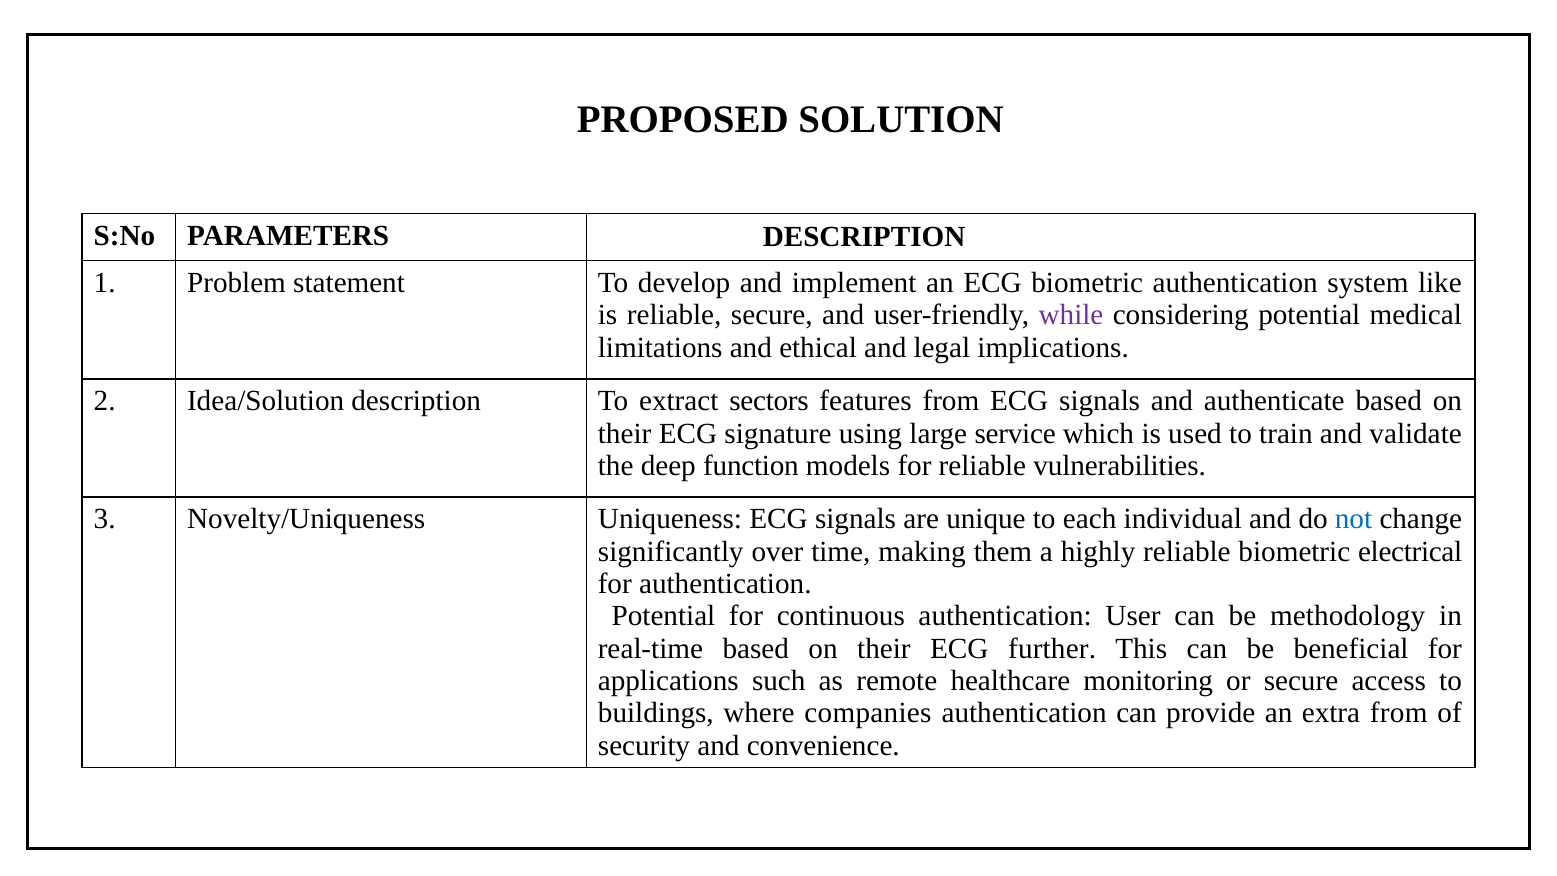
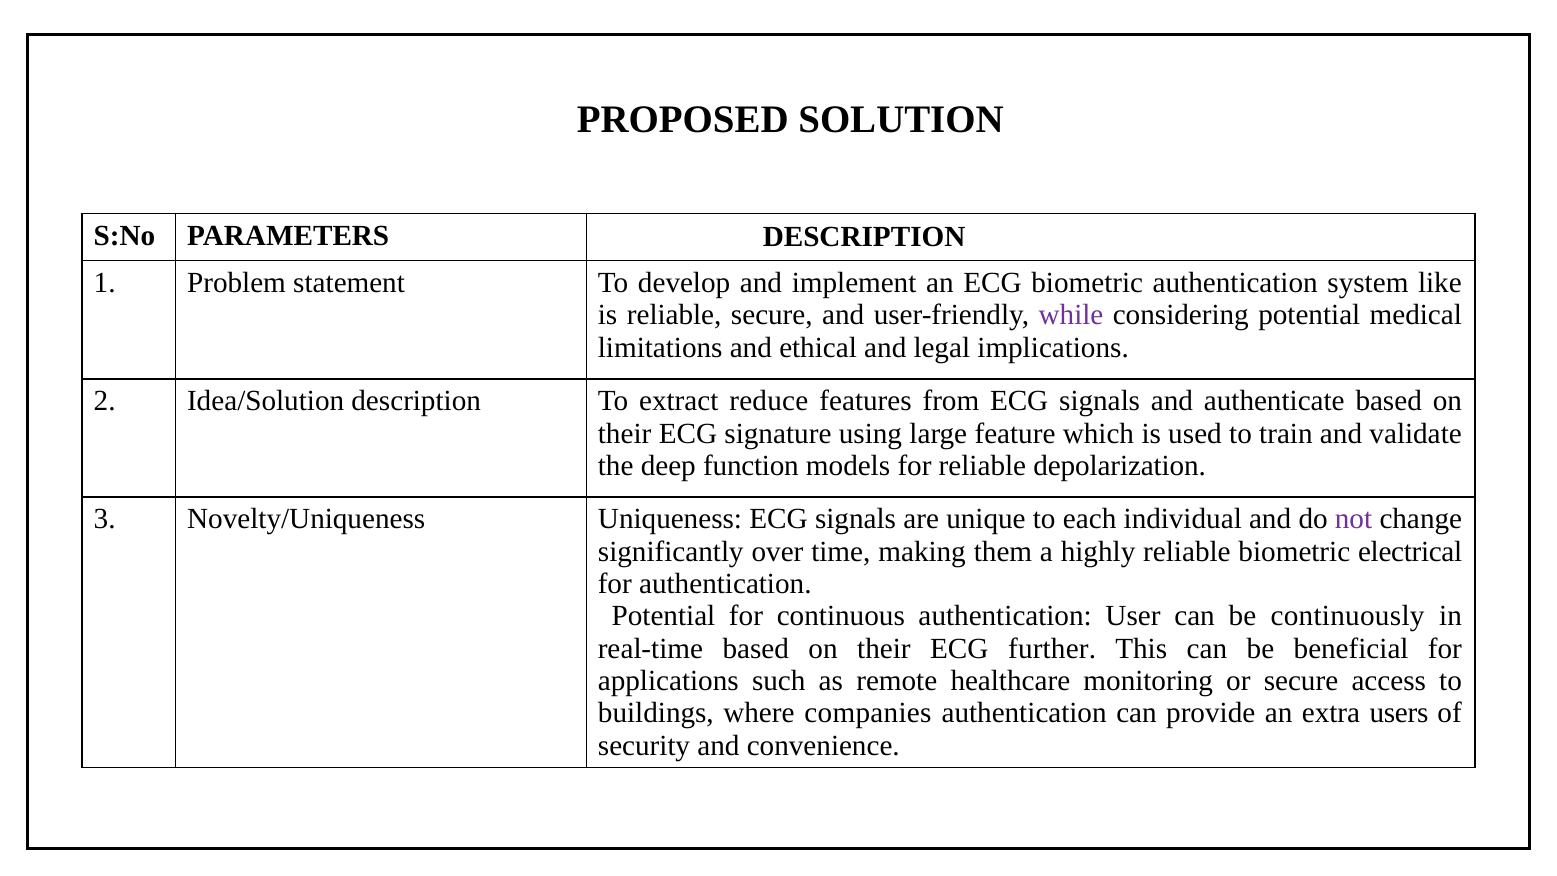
sectors: sectors -> reduce
service: service -> feature
vulnerabilities: vulnerabilities -> depolarization
not colour: blue -> purple
methodology: methodology -> continuously
extra from: from -> users
